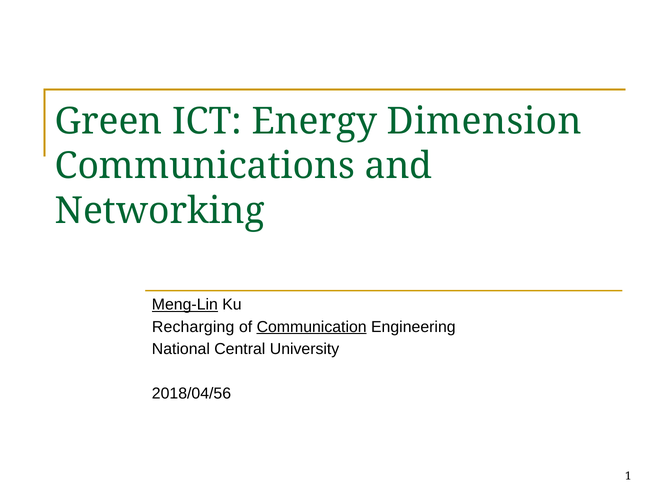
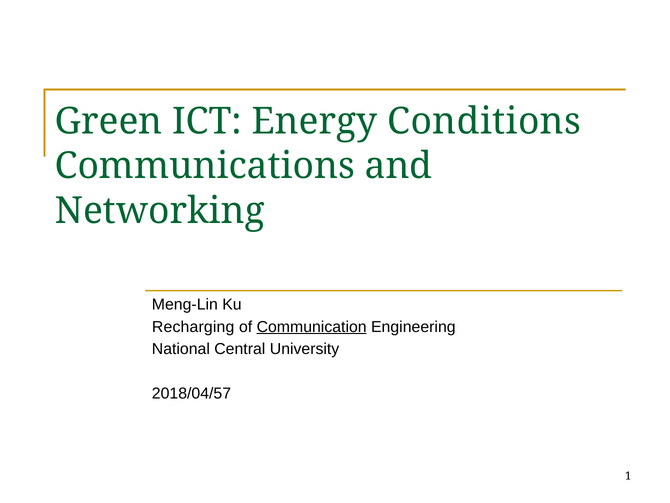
Dimension: Dimension -> Conditions
Meng-Lin underline: present -> none
2018/04/56: 2018/04/56 -> 2018/04/57
